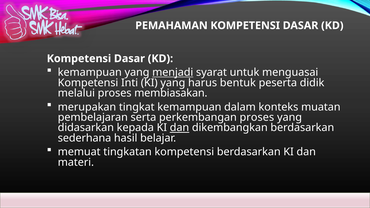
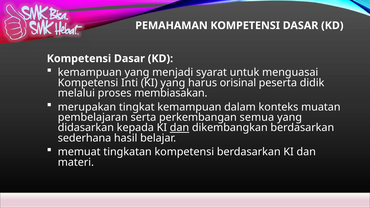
menjadi underline: present -> none
bentuk: bentuk -> orisinal
perkembangan proses: proses -> semua
